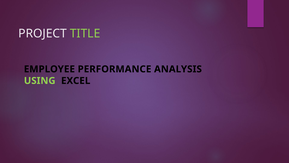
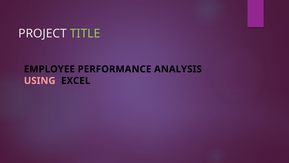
USING colour: light green -> pink
